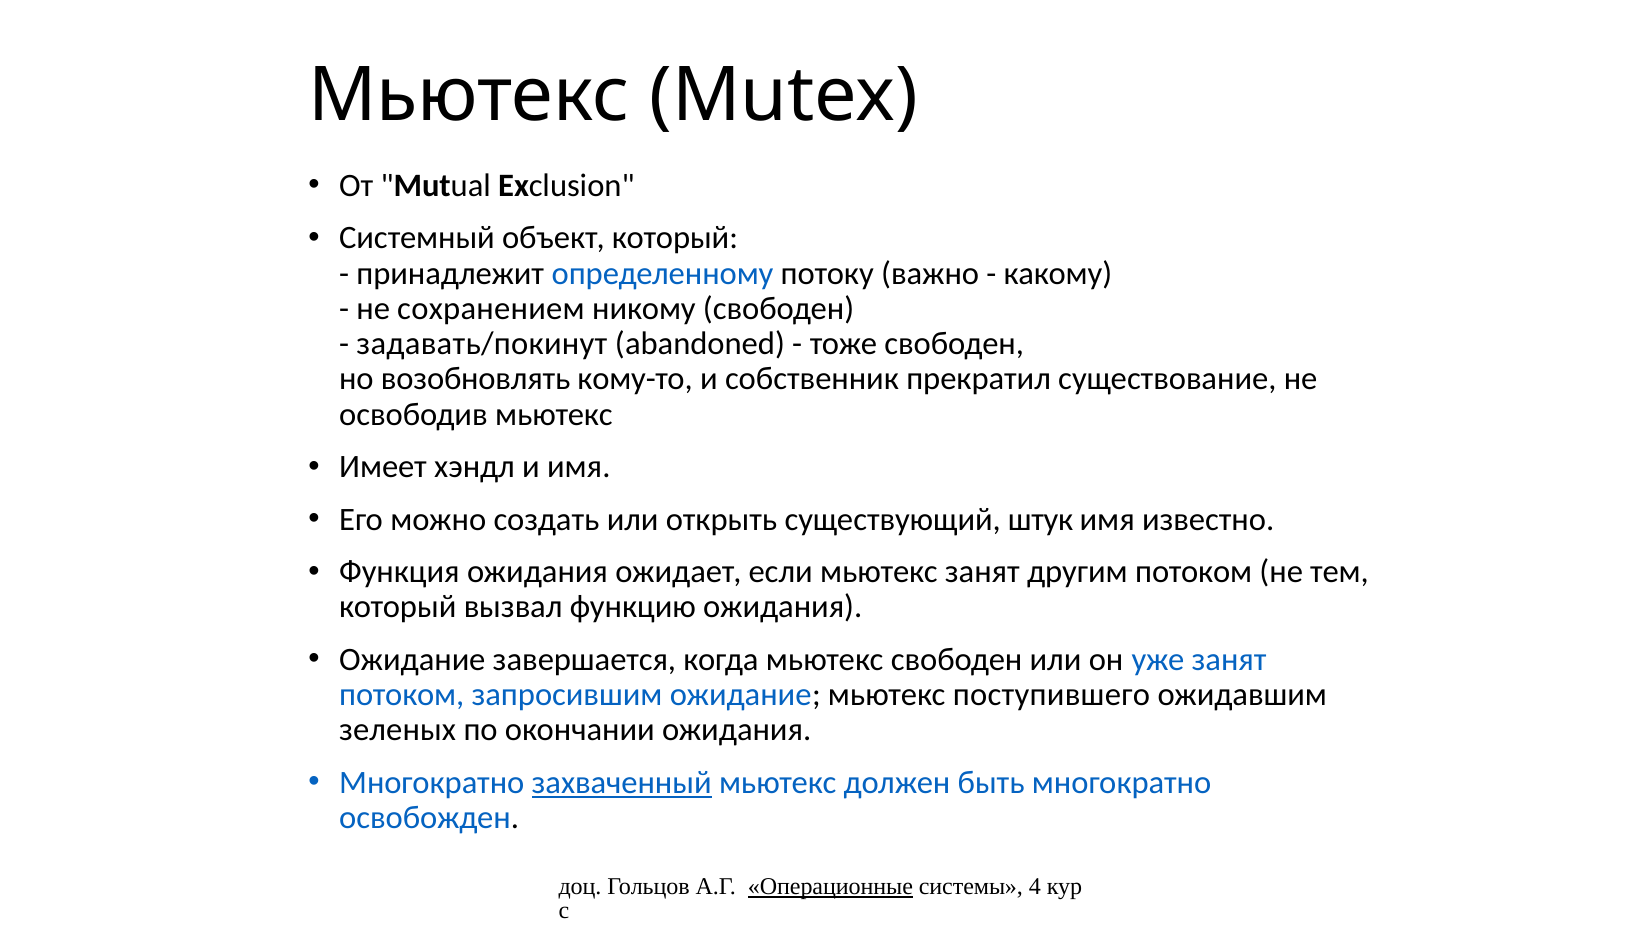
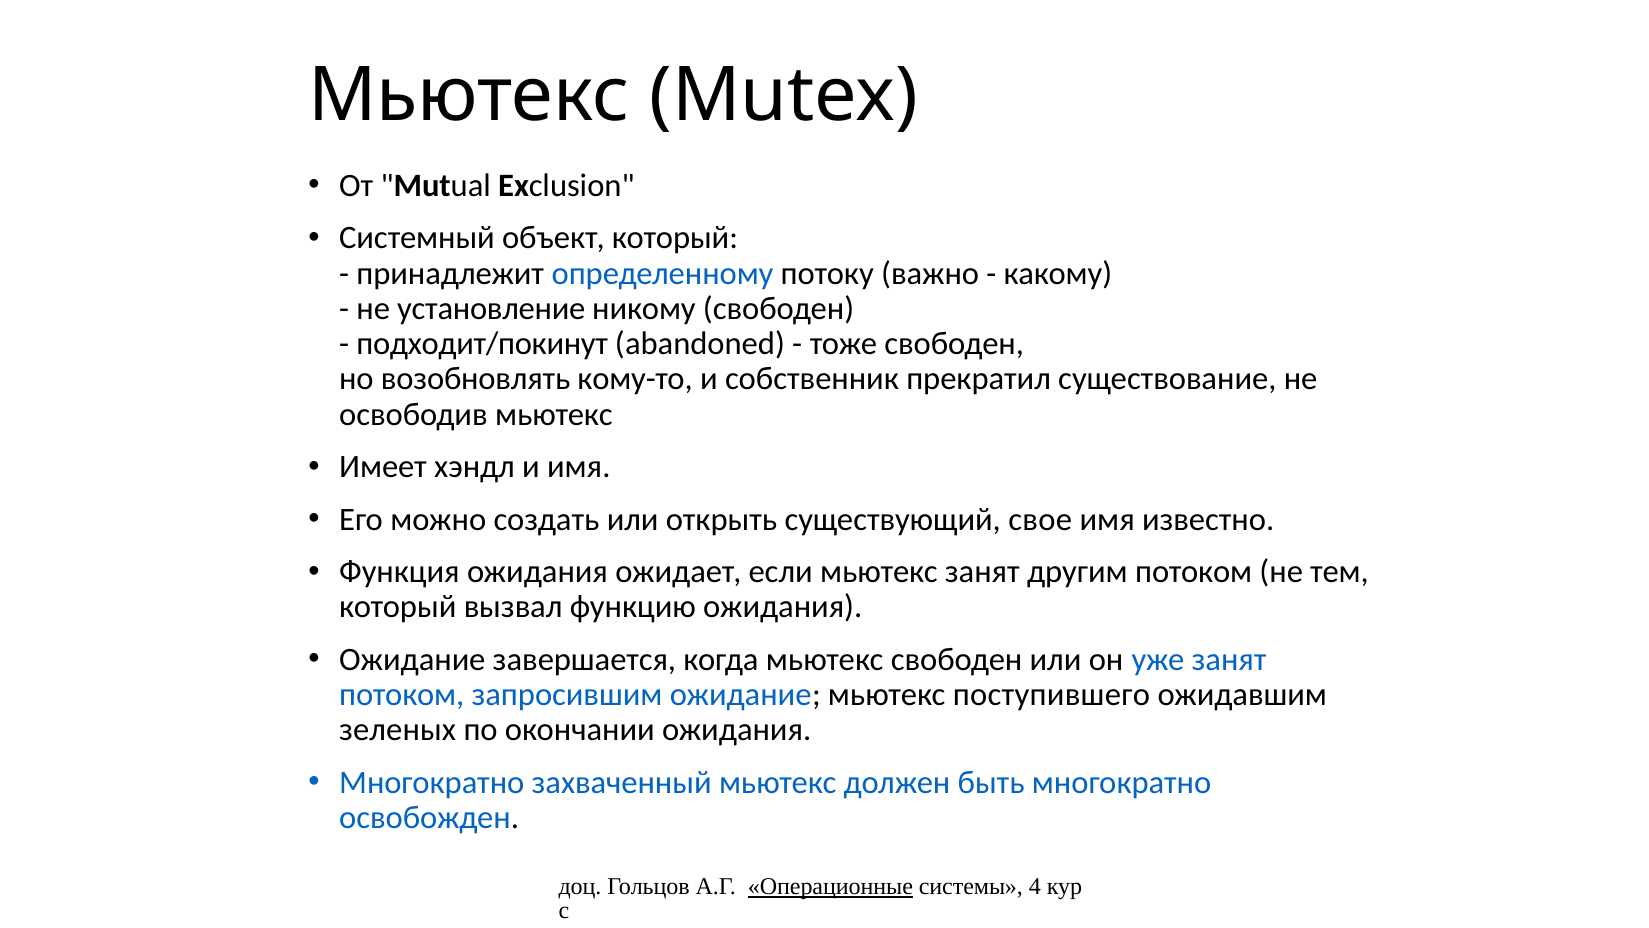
сохранением: сохранением -> установление
задавать/покинут: задавать/покинут -> подходит/покинут
штук: штук -> свое
захваченный underline: present -> none
